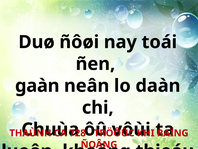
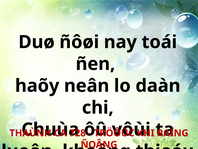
gaàn: gaàn -> haõy
